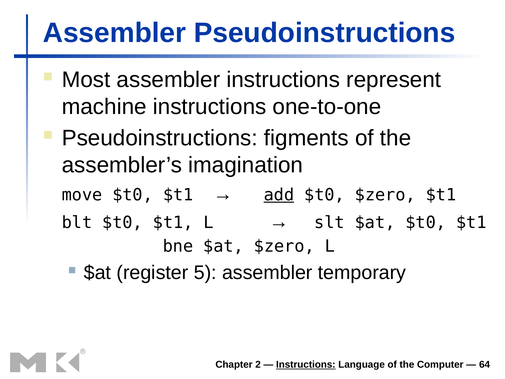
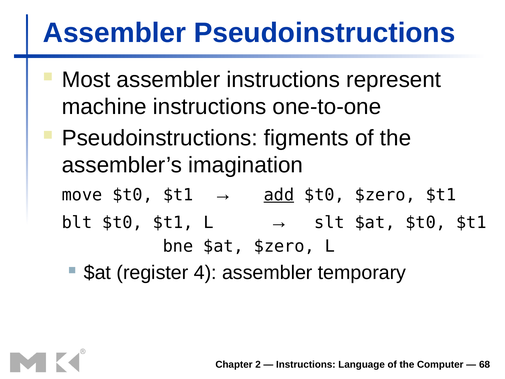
5: 5 -> 4
Instructions at (306, 365) underline: present -> none
64: 64 -> 68
